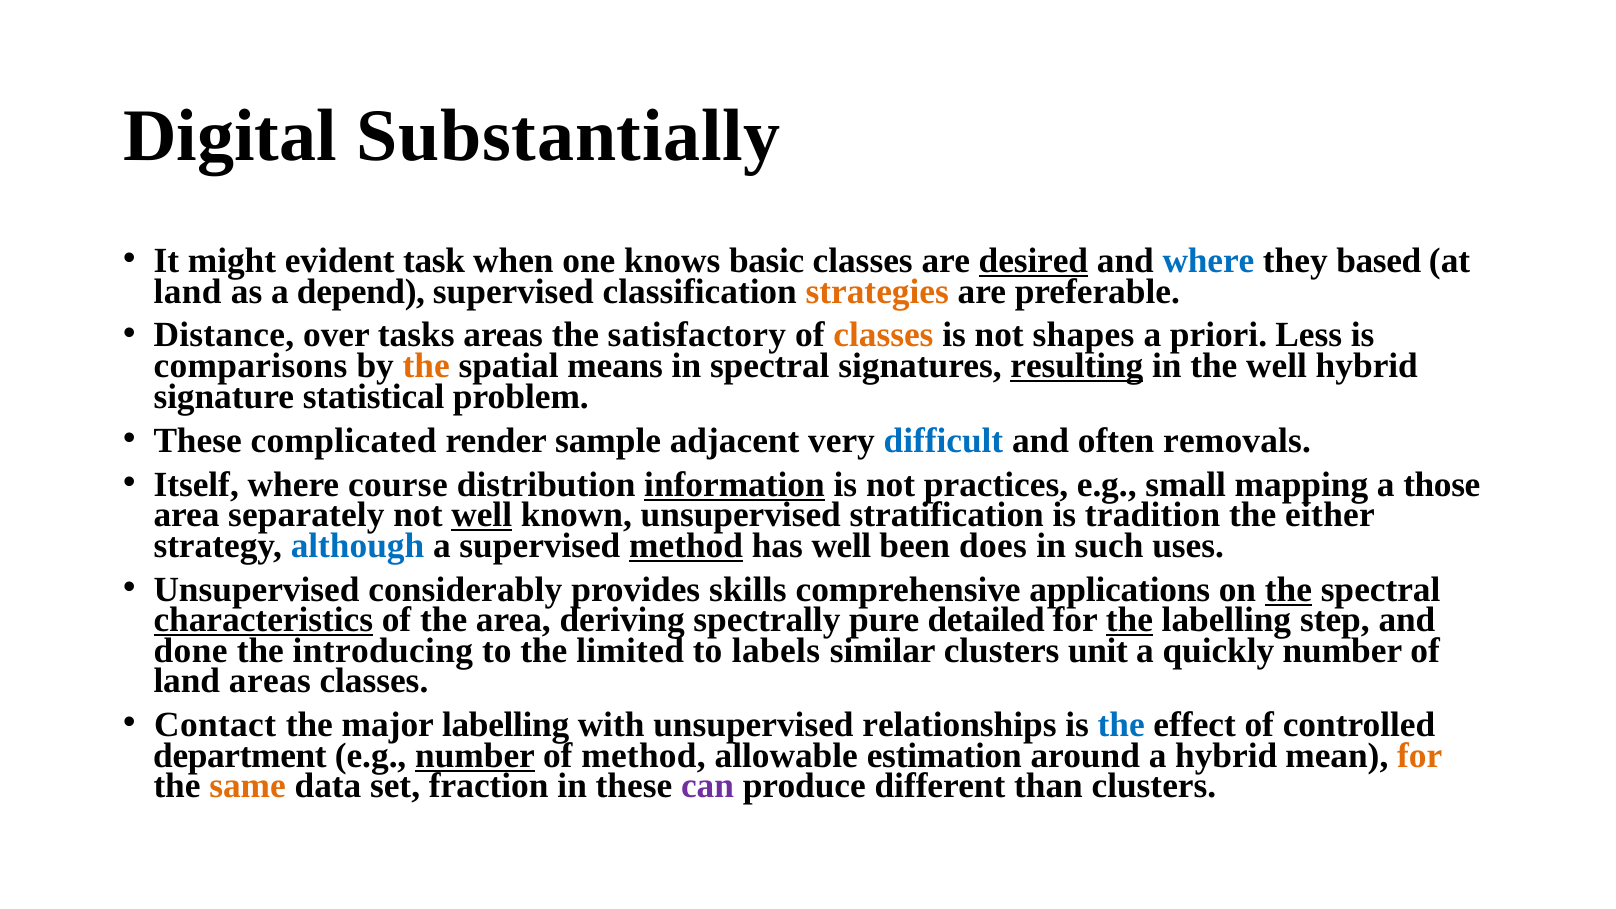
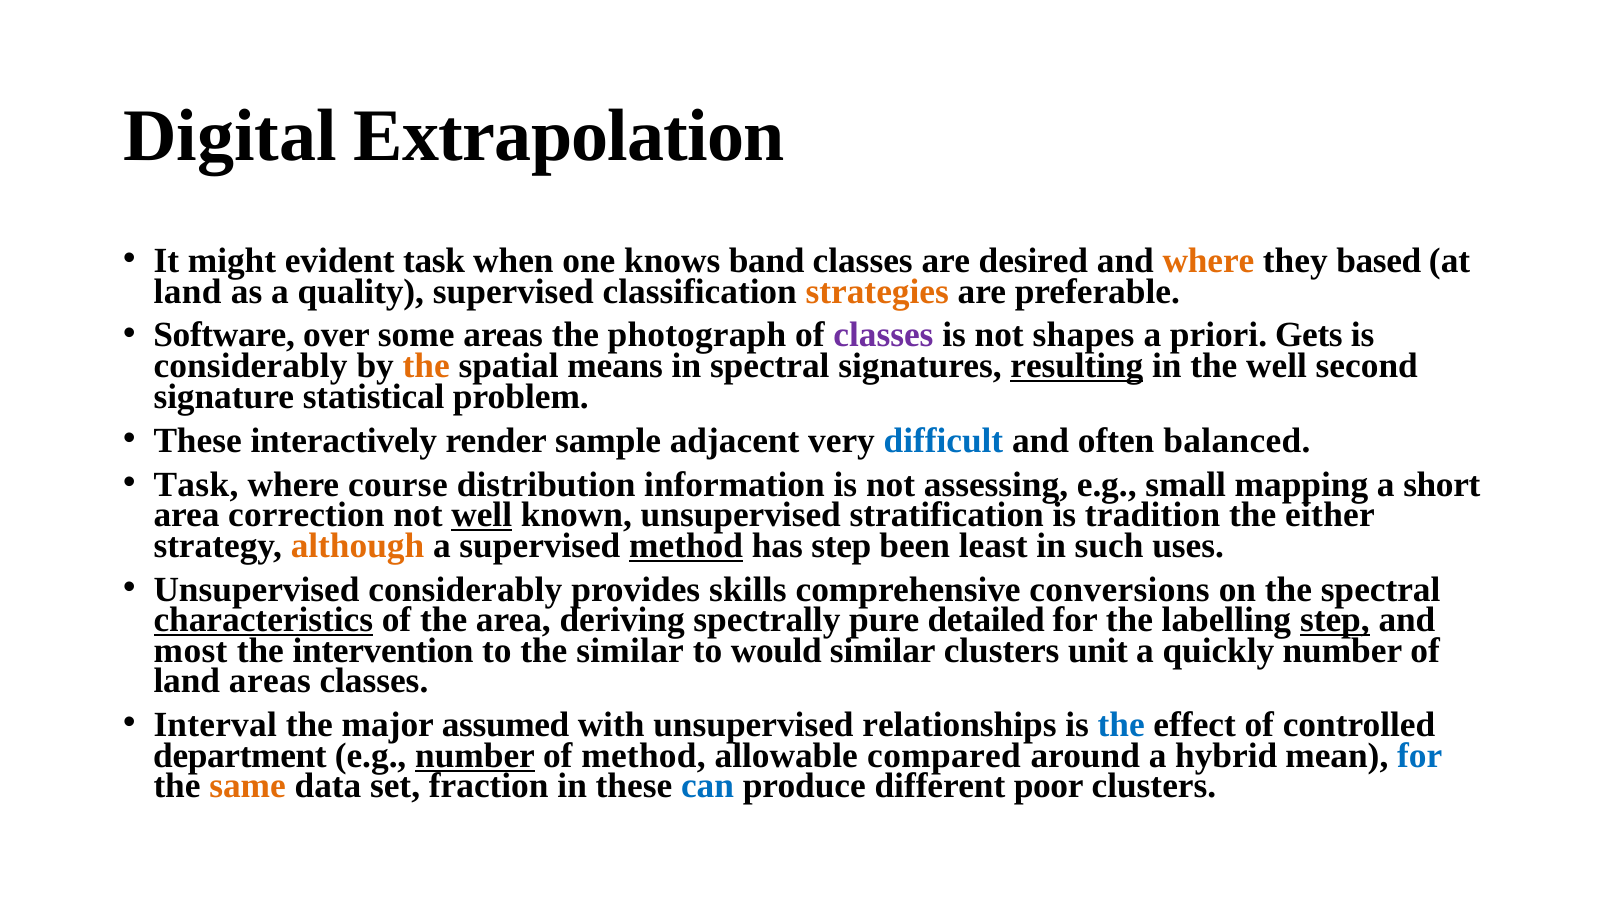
Substantially: Substantially -> Extrapolation
basic: basic -> band
desired underline: present -> none
where at (1208, 261) colour: blue -> orange
depend: depend -> quality
Distance: Distance -> Software
tasks: tasks -> some
satisfactory: satisfactory -> photograph
classes at (883, 335) colour: orange -> purple
Less: Less -> Gets
comparisons at (250, 366): comparisons -> considerably
well hybrid: hybrid -> second
complicated: complicated -> interactively
removals: removals -> balanced
Itself at (196, 484): Itself -> Task
information underline: present -> none
practices: practices -> assessing
those: those -> short
separately: separately -> correction
although colour: blue -> orange
has well: well -> step
does: does -> least
applications: applications -> conversions
the at (1288, 589) underline: present -> none
the at (1129, 620) underline: present -> none
step at (1335, 620) underline: none -> present
done: done -> most
introducing: introducing -> intervention
the limited: limited -> similar
labels: labels -> would
Contact: Contact -> Interval
major labelling: labelling -> assumed
estimation: estimation -> compared
for at (1420, 756) colour: orange -> blue
can colour: purple -> blue
than: than -> poor
